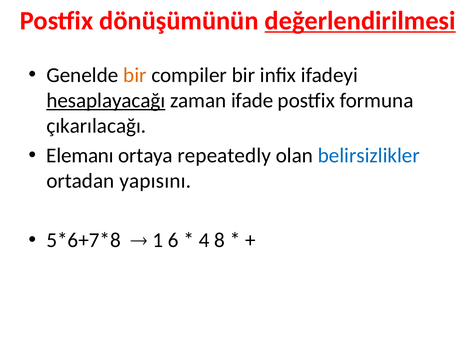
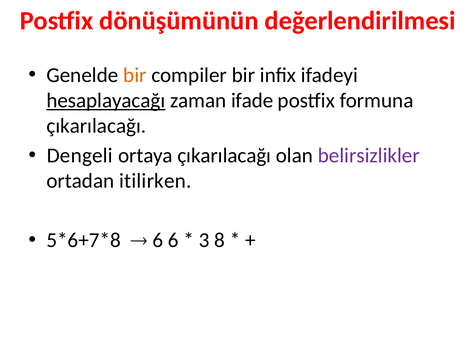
değerlendirilmesi underline: present -> none
Elemanı: Elemanı -> Dengeli
ortaya repeatedly: repeatedly -> çıkarılacağı
belirsizlikler colour: blue -> purple
yapısını: yapısını -> itilirken
1 at (158, 240): 1 -> 6
4: 4 -> 3
